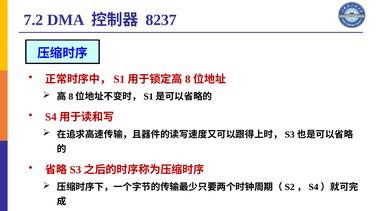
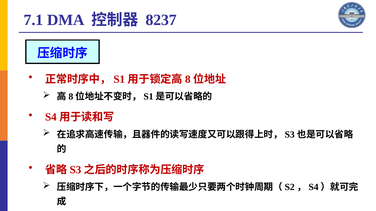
7.2: 7.2 -> 7.1
